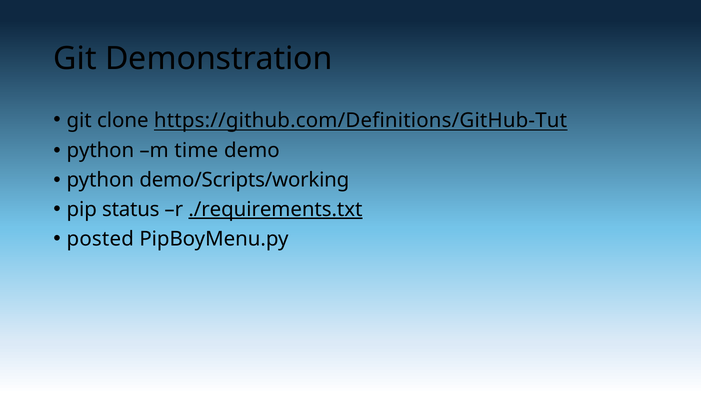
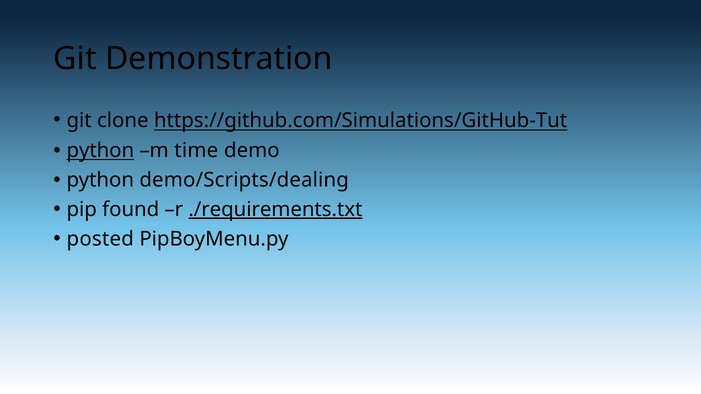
https://github.com/Definitions/GitHub-Tut: https://github.com/Definitions/GitHub-Tut -> https://github.com/Simulations/GitHub-Tut
python at (100, 151) underline: none -> present
demo/Scripts/working: demo/Scripts/working -> demo/Scripts/dealing
status: status -> found
